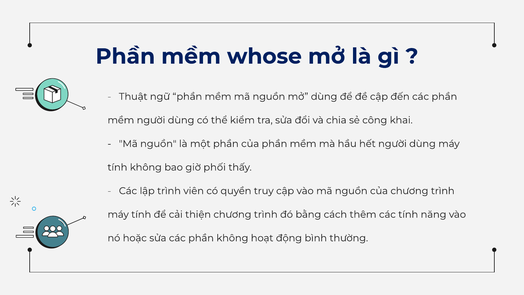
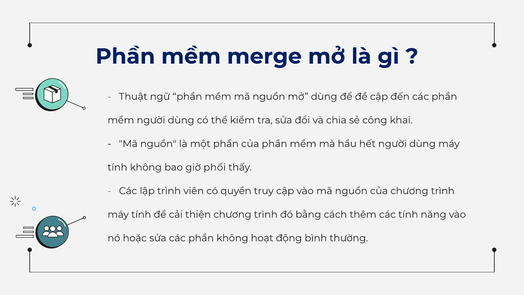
whose: whose -> merge
